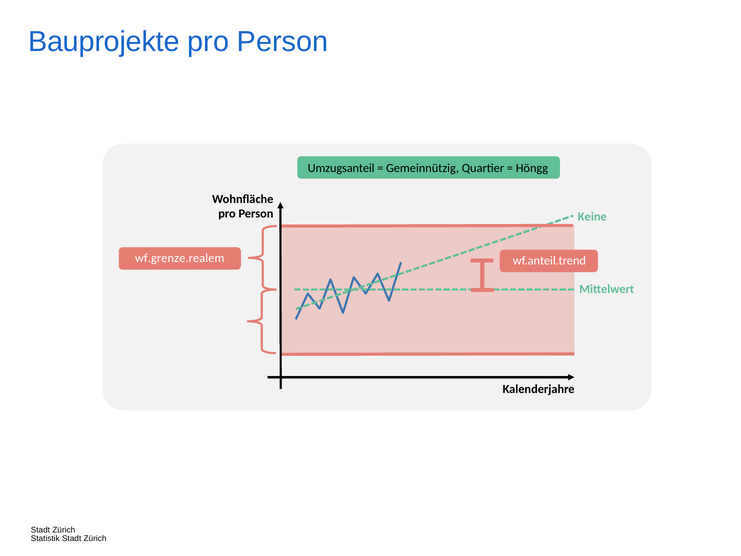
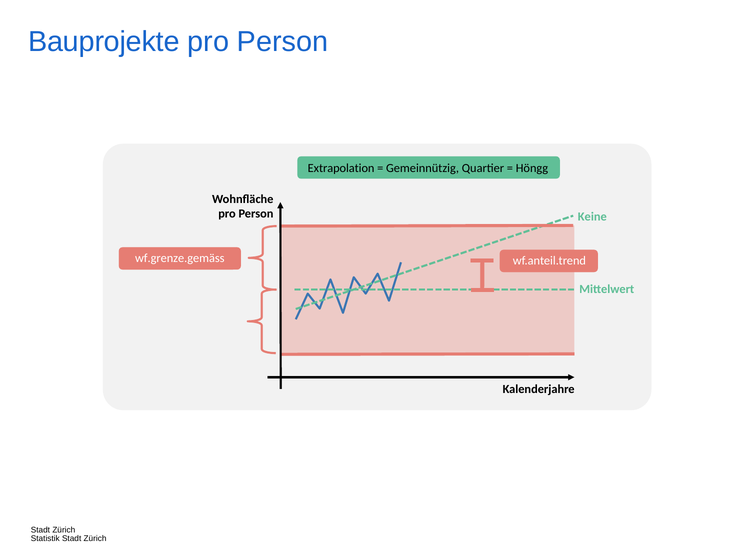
Umzugsanteil: Umzugsanteil -> Extrapolation
wf.grenze.realem: wf.grenze.realem -> wf.grenze.gemäss
